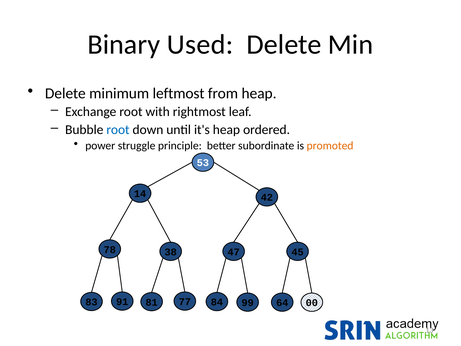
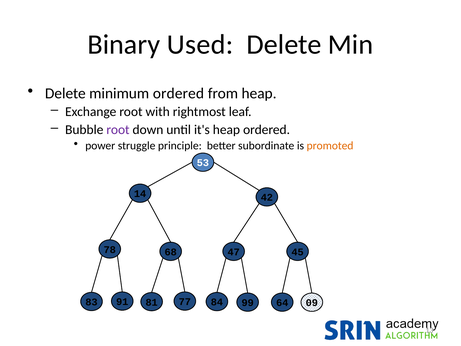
minimum leftmost: leftmost -> ordered
root at (118, 130) colour: blue -> purple
38: 38 -> 68
00: 00 -> 09
